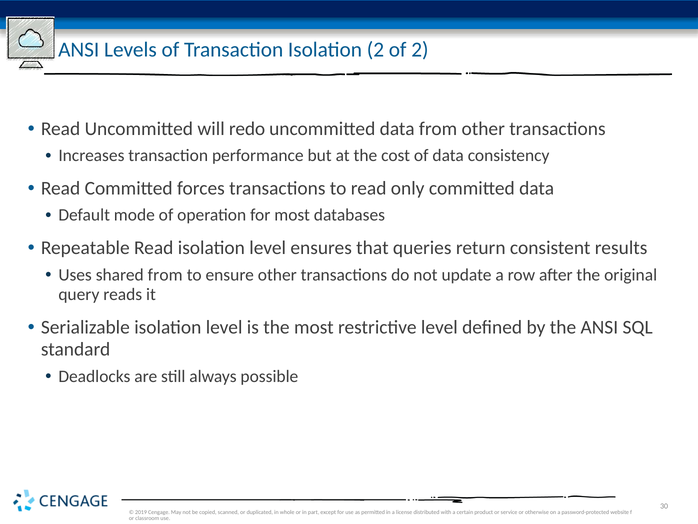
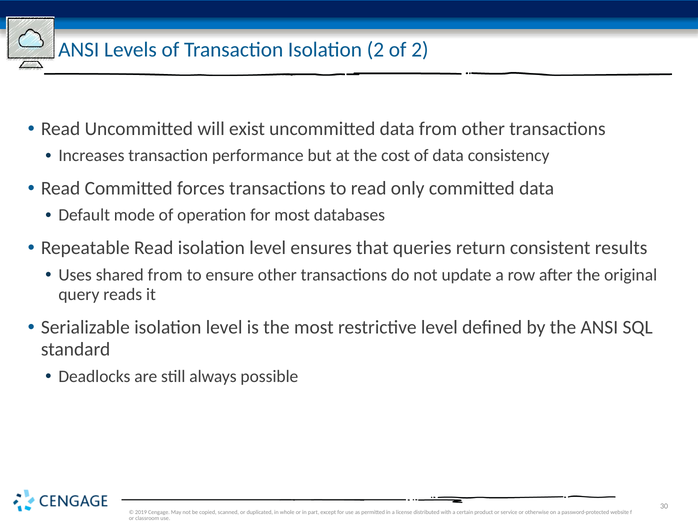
redo: redo -> exist
